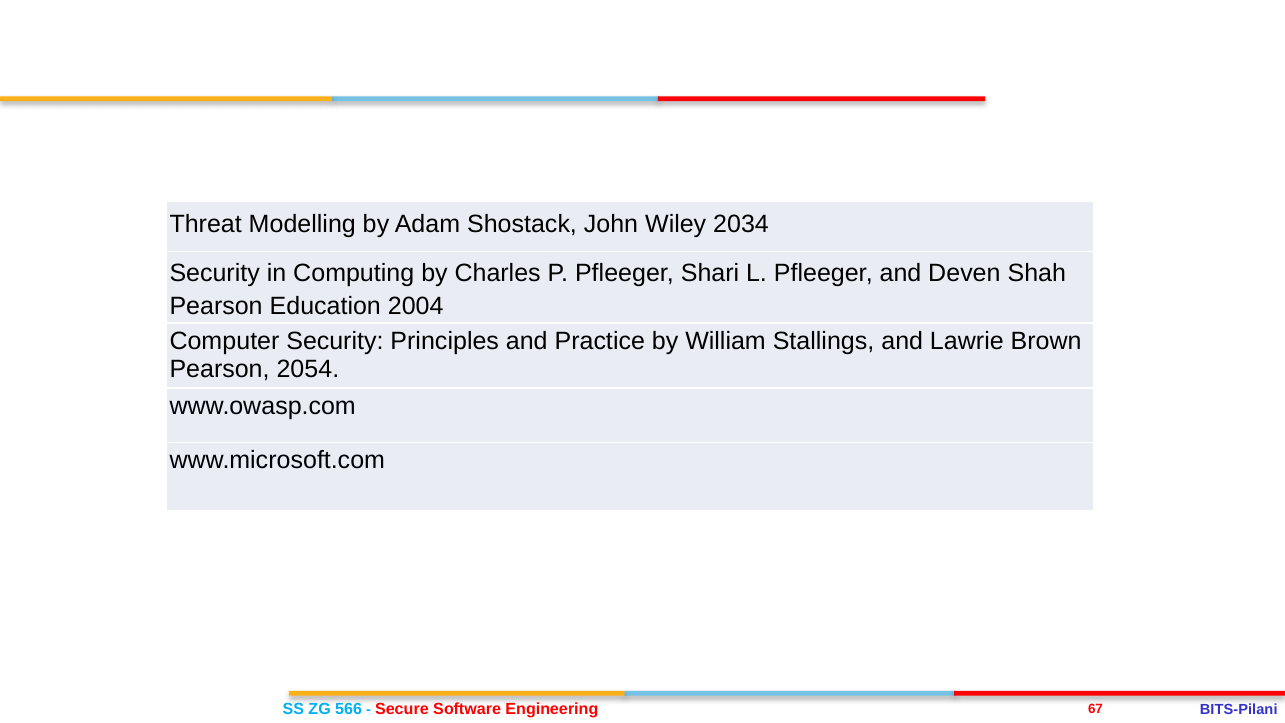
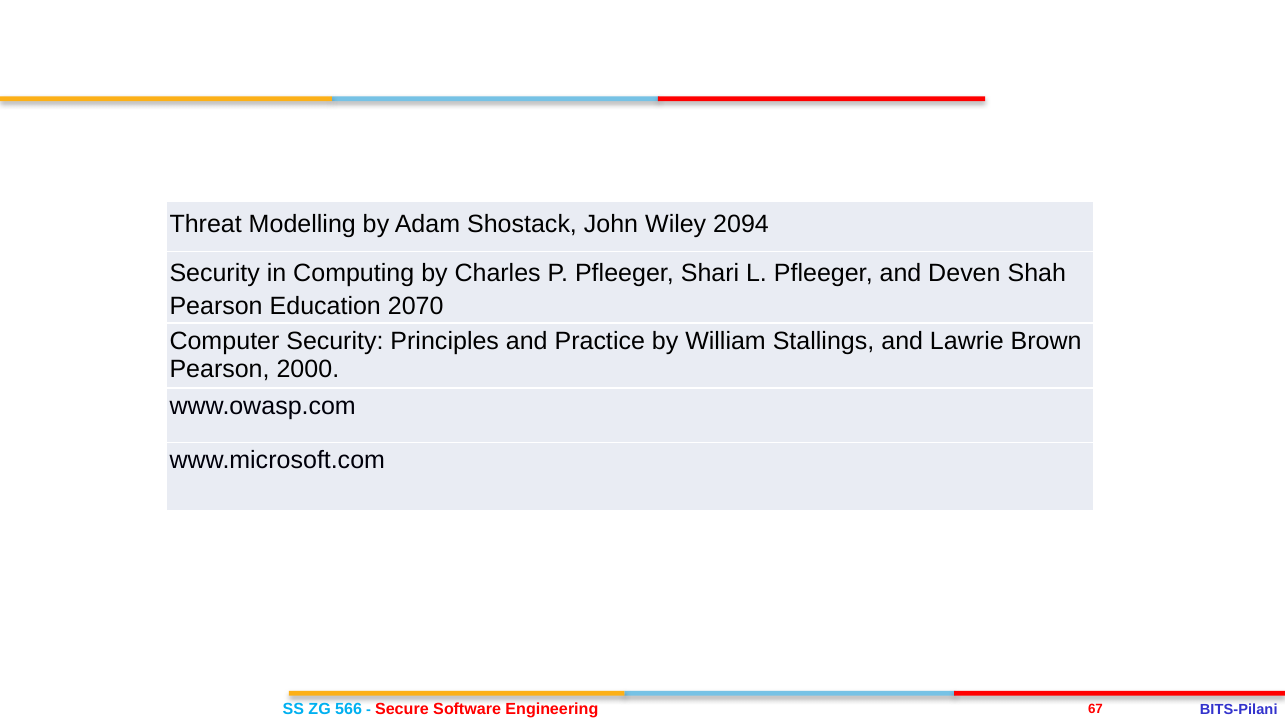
2034: 2034 -> 2094
2004: 2004 -> 2070
2054: 2054 -> 2000
